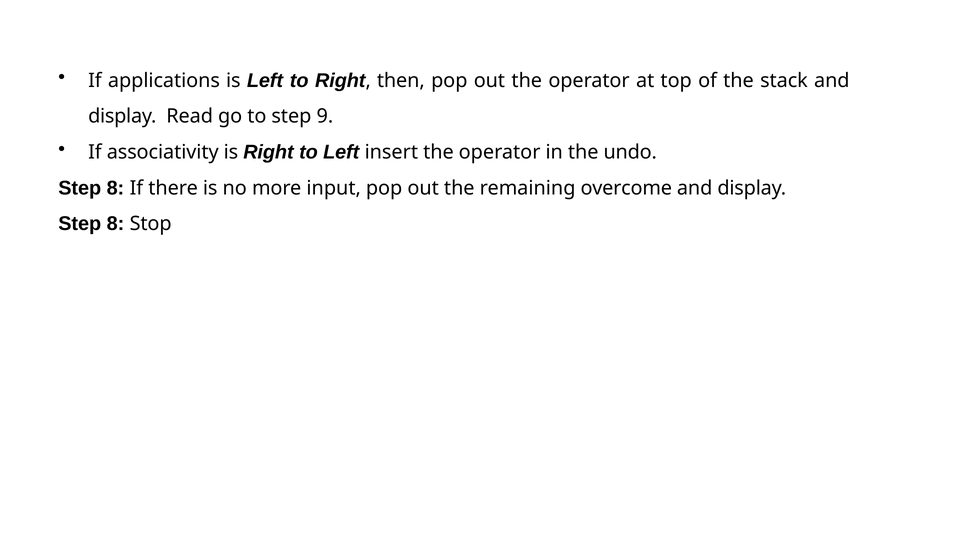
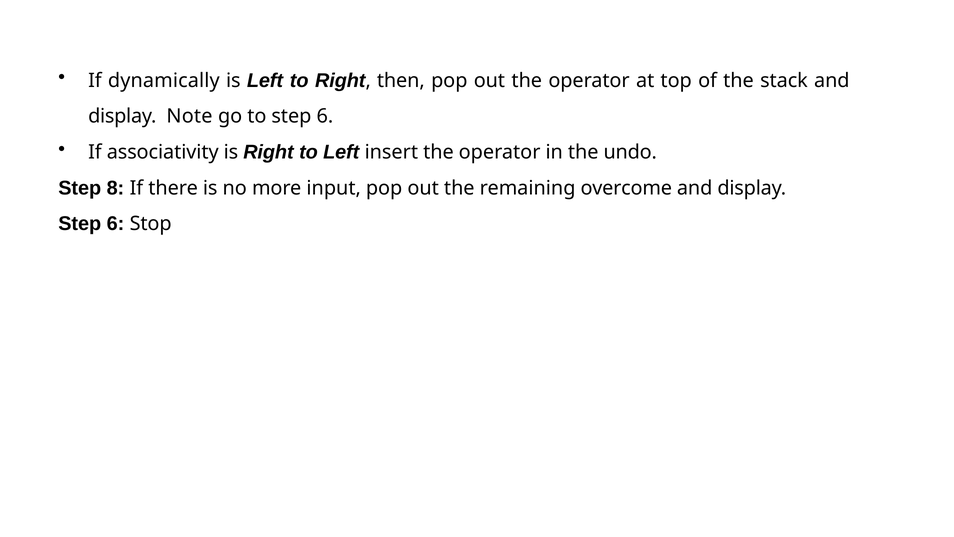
applications: applications -> dynamically
Read: Read -> Note
to step 9: 9 -> 6
8 at (115, 224): 8 -> 6
